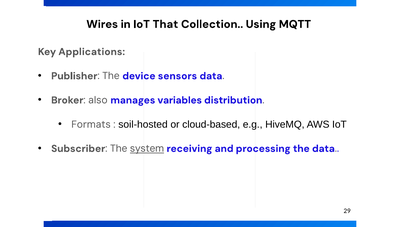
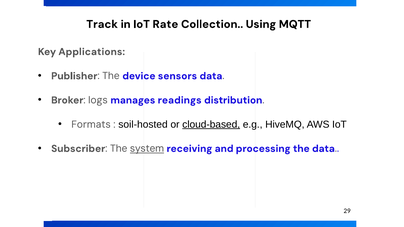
Wires: Wires -> Track
That: That -> Rate
also: also -> logs
variables: variables -> readings
cloud-based underline: none -> present
